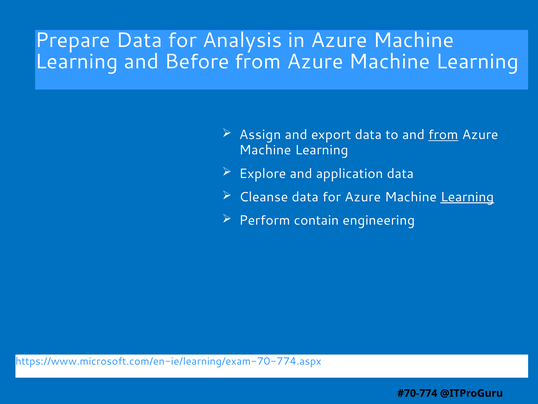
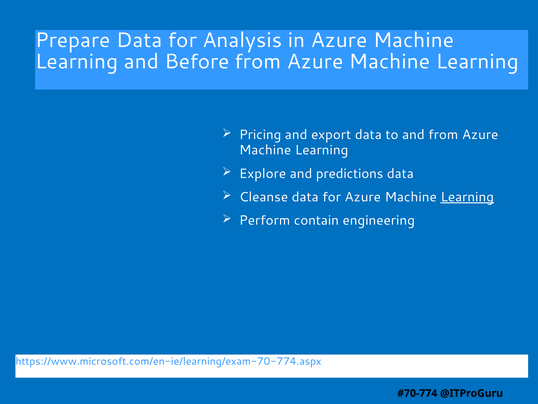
Assign: Assign -> Pricing
from at (443, 135) underline: present -> none
application: application -> predictions
